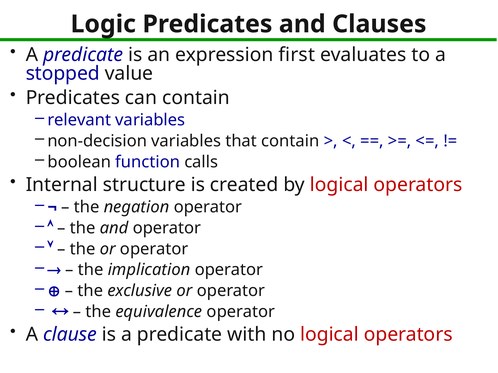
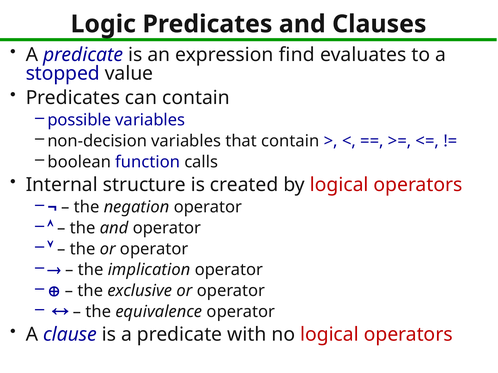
first: first -> find
relevant: relevant -> possible
